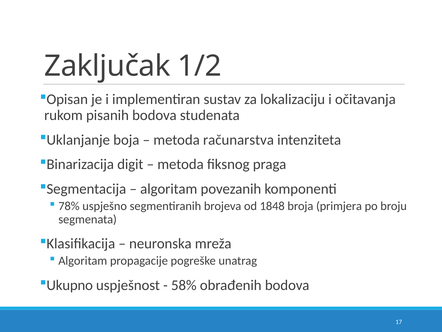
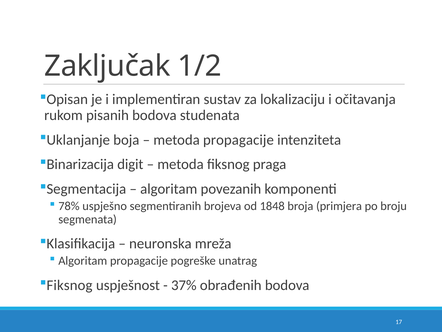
metoda računarstva: računarstva -> propagacije
Ukupno at (70, 285): Ukupno -> Fiksnog
58%: 58% -> 37%
